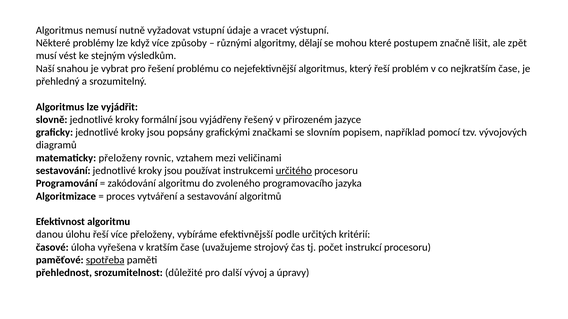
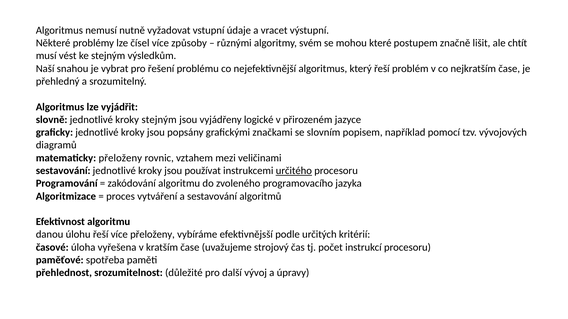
když: když -> čísel
dělají: dělají -> svém
zpět: zpět -> chtít
kroky formální: formální -> stejným
řešený: řešený -> logické
spotřeba underline: present -> none
